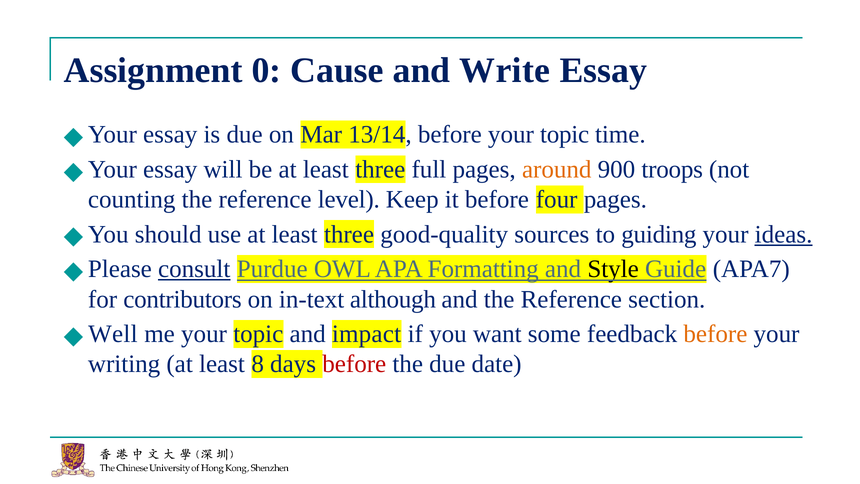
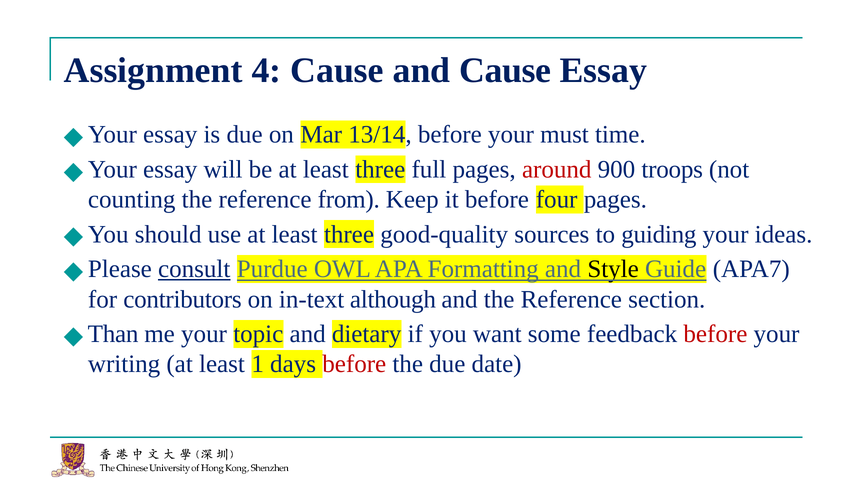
0: 0 -> 4
and Write: Write -> Cause
before your topic: topic -> must
around colour: orange -> red
level: level -> from
ideas underline: present -> none
Well: Well -> Than
impact: impact -> dietary
before at (715, 334) colour: orange -> red
8: 8 -> 1
